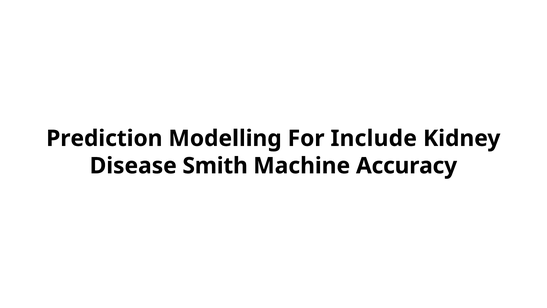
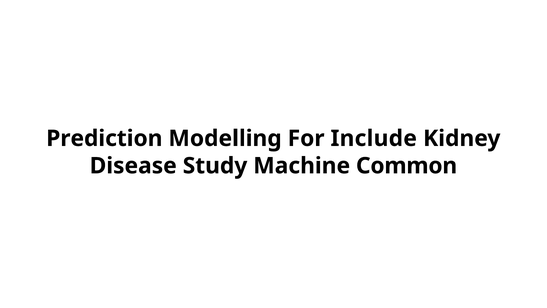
Smith: Smith -> Study
Accuracy: Accuracy -> Common
